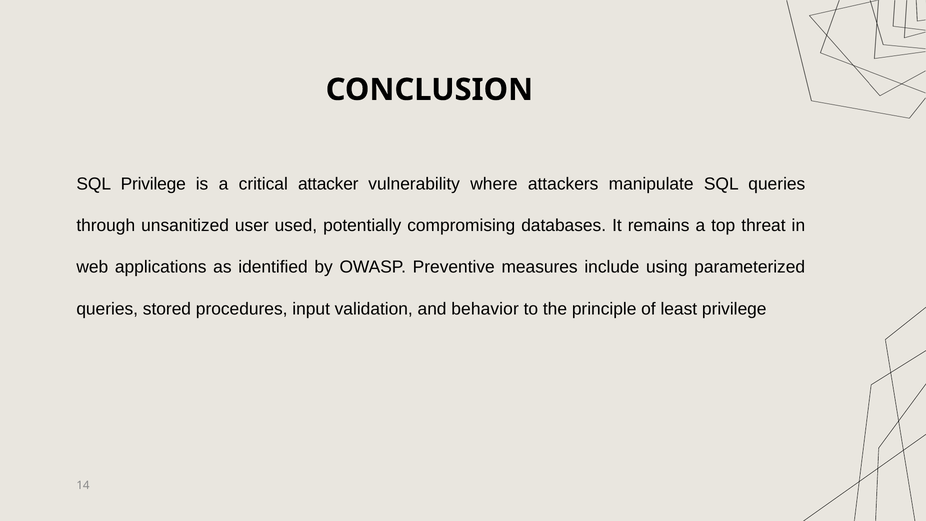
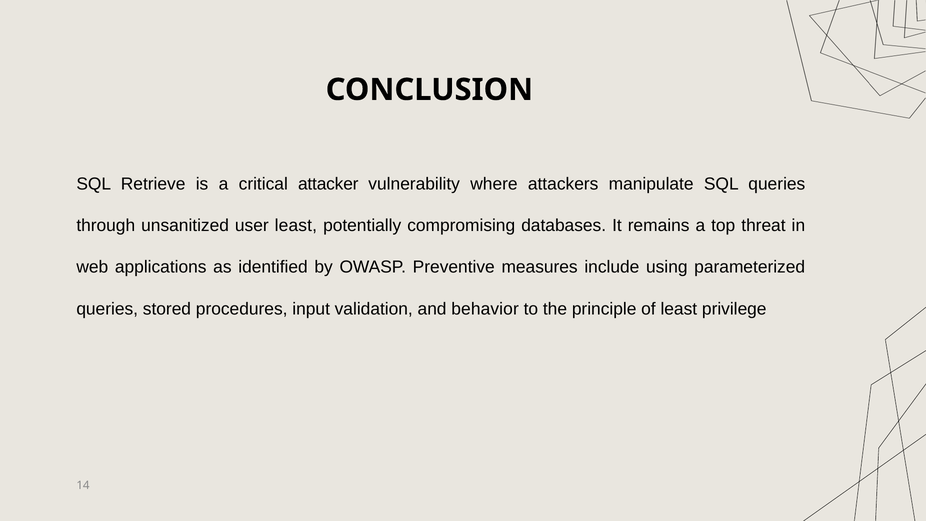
SQL Privilege: Privilege -> Retrieve
user used: used -> least
